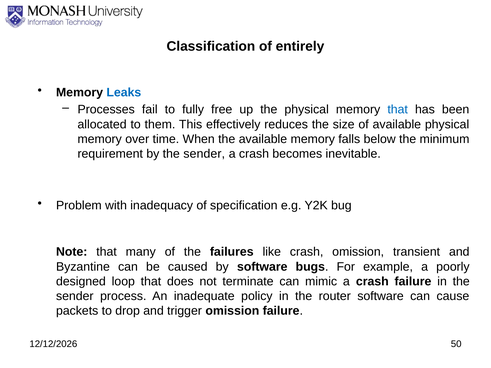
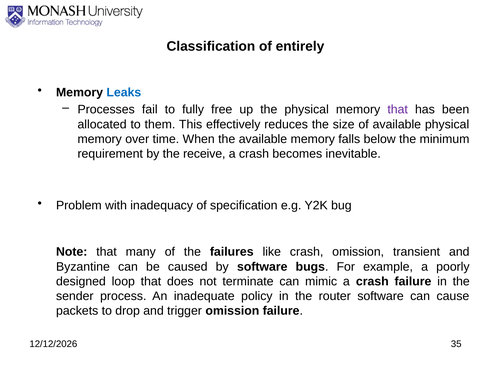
that at (398, 110) colour: blue -> purple
by the sender: sender -> receive
50: 50 -> 35
